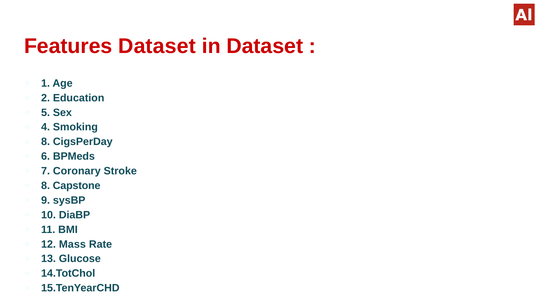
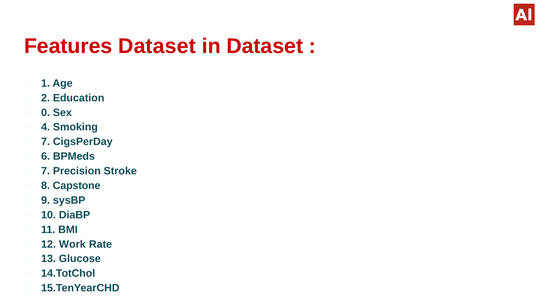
5: 5 -> 0
8 at (46, 142): 8 -> 7
Coronary: Coronary -> Precision
Mass: Mass -> Work
